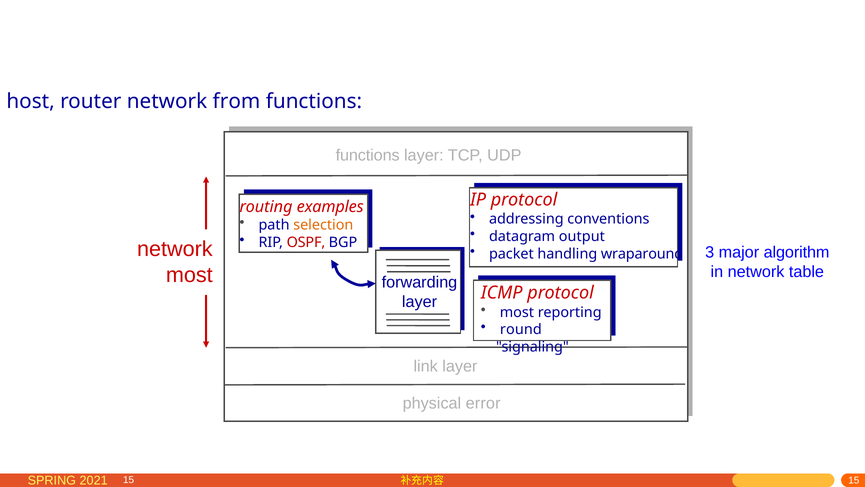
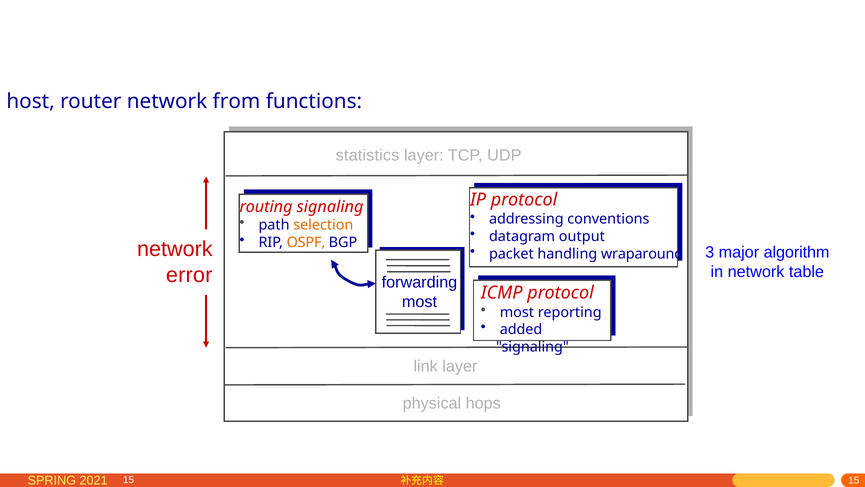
functions at (368, 155): functions -> statistics
routing examples: examples -> signaling
OSPF colour: red -> orange
most at (189, 275): most -> error
layer at (419, 302): layer -> most
round: round -> added
error: error -> hops
